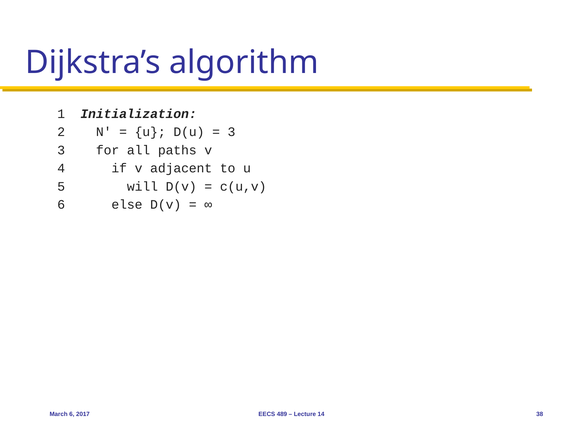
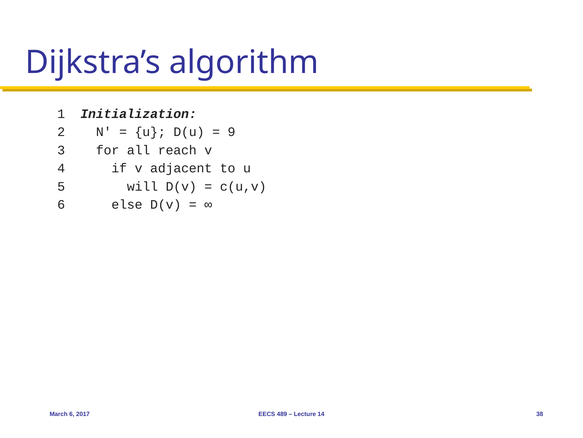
3 at (232, 132): 3 -> 9
paths: paths -> reach
